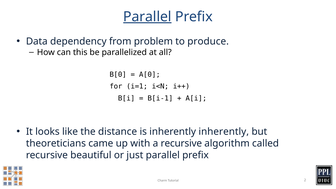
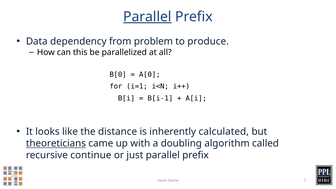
inherently inherently: inherently -> calculated
theoreticians underline: none -> present
a recursive: recursive -> doubling
beautiful: beautiful -> continue
